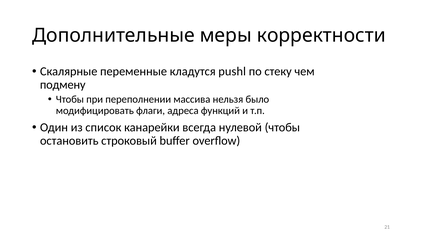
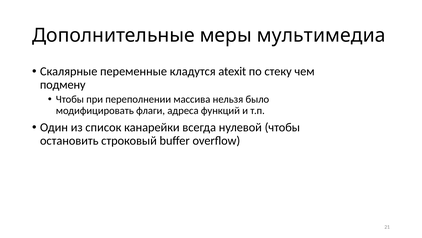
корректности: корректности -> мультимедиа
pushl: pushl -> atexit
